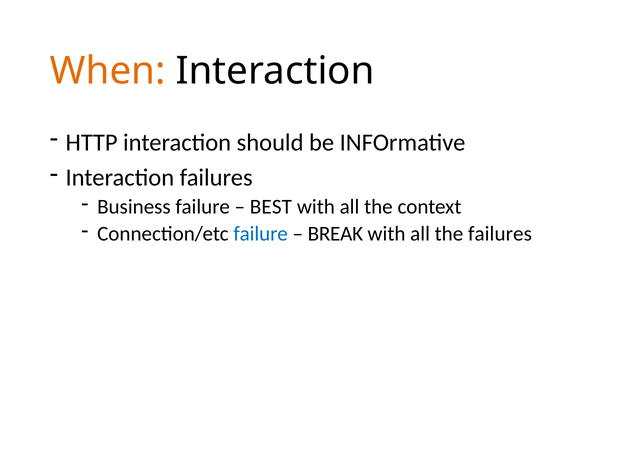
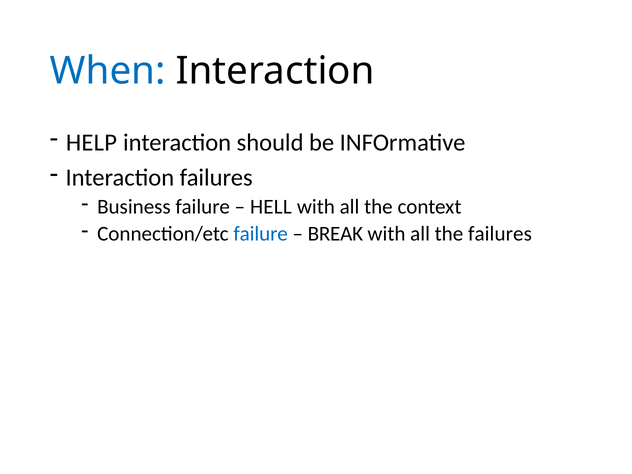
When colour: orange -> blue
HTTP: HTTP -> HELP
BEST: BEST -> HELL
